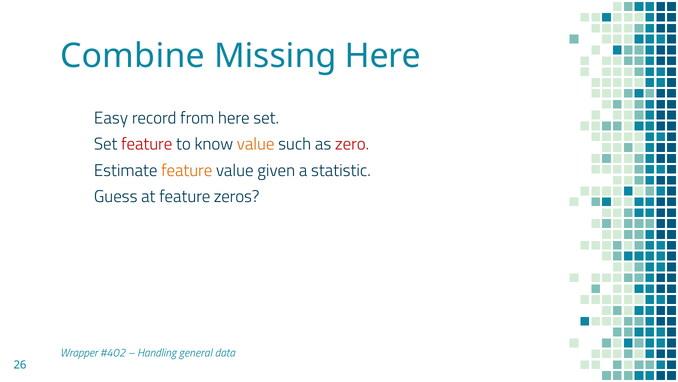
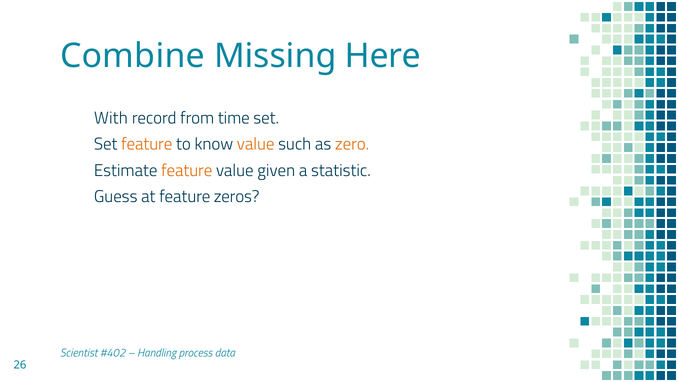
Easy: Easy -> With
from here: here -> time
feature at (147, 144) colour: red -> orange
zero colour: red -> orange
Wrapper: Wrapper -> Scientist
general: general -> process
